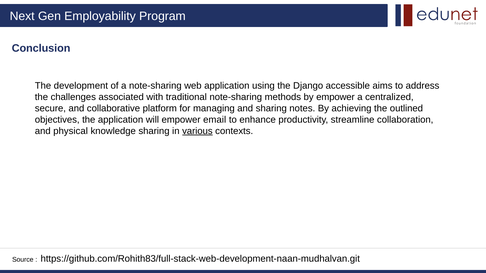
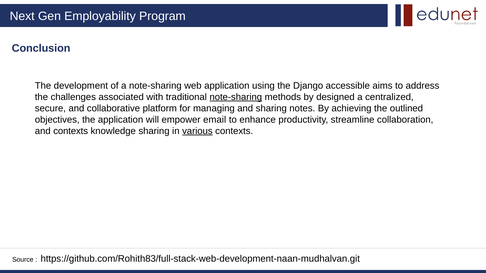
note-sharing at (236, 97) underline: none -> present
by empower: empower -> designed
and physical: physical -> contexts
